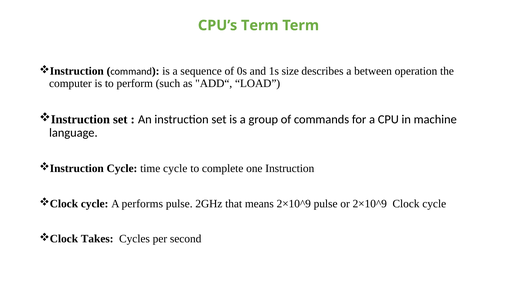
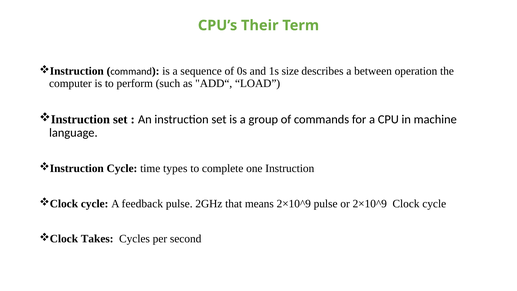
CPU’s Term: Term -> Their
time cycle: cycle -> types
performs: performs -> feedback
